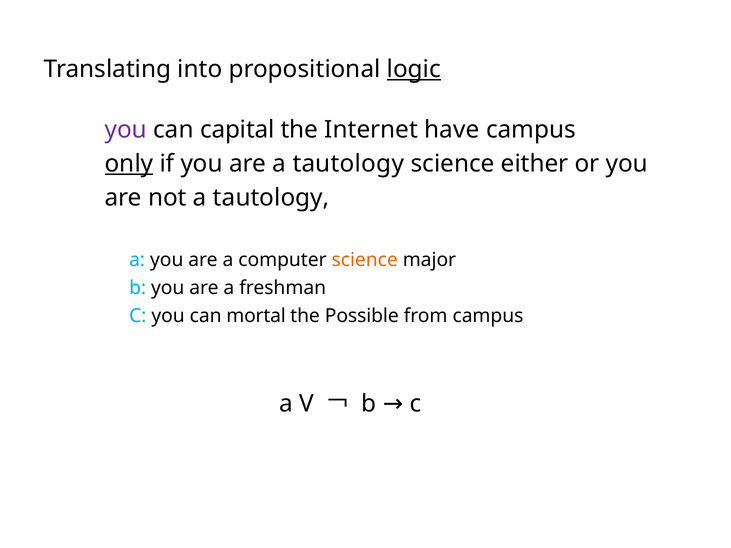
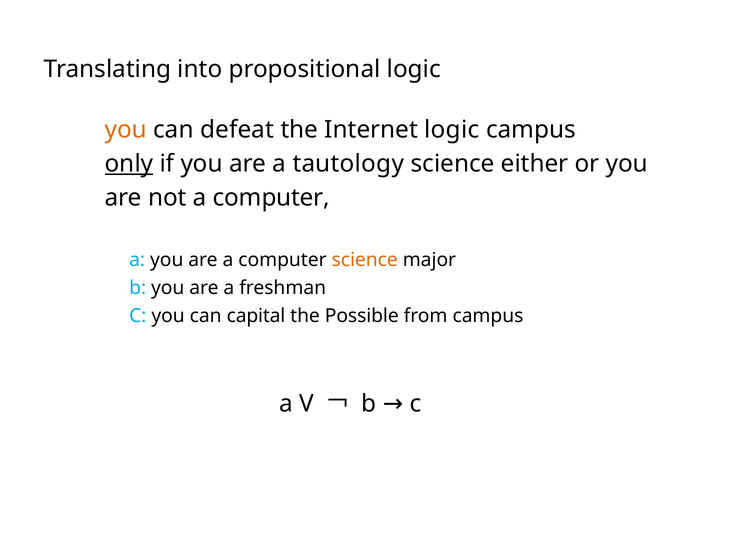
logic at (414, 69) underline: present -> none
you at (126, 130) colour: purple -> orange
capital: capital -> defeat
Internet have: have -> logic
not a tautology: tautology -> computer
mortal: mortal -> capital
